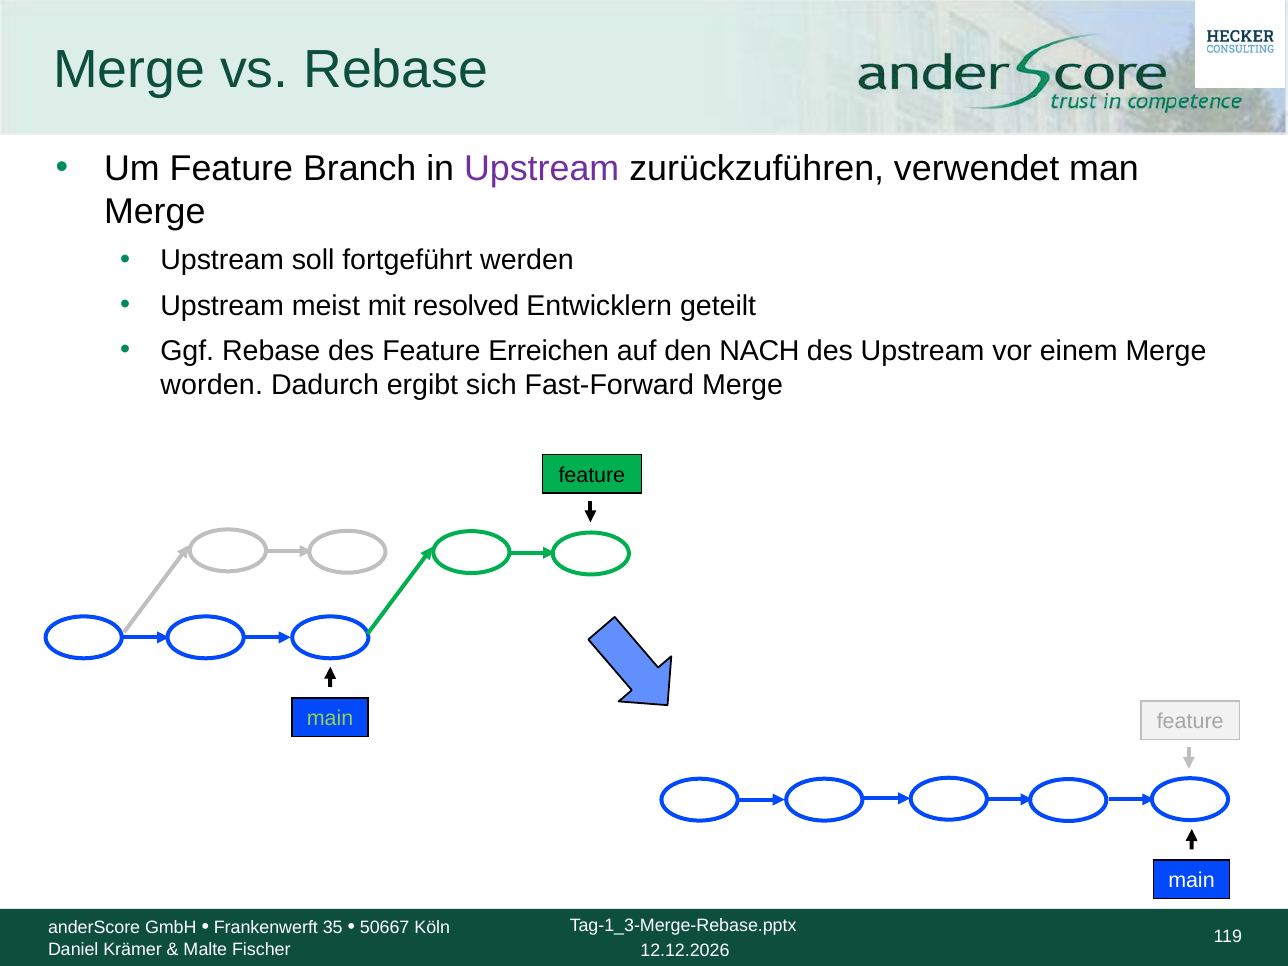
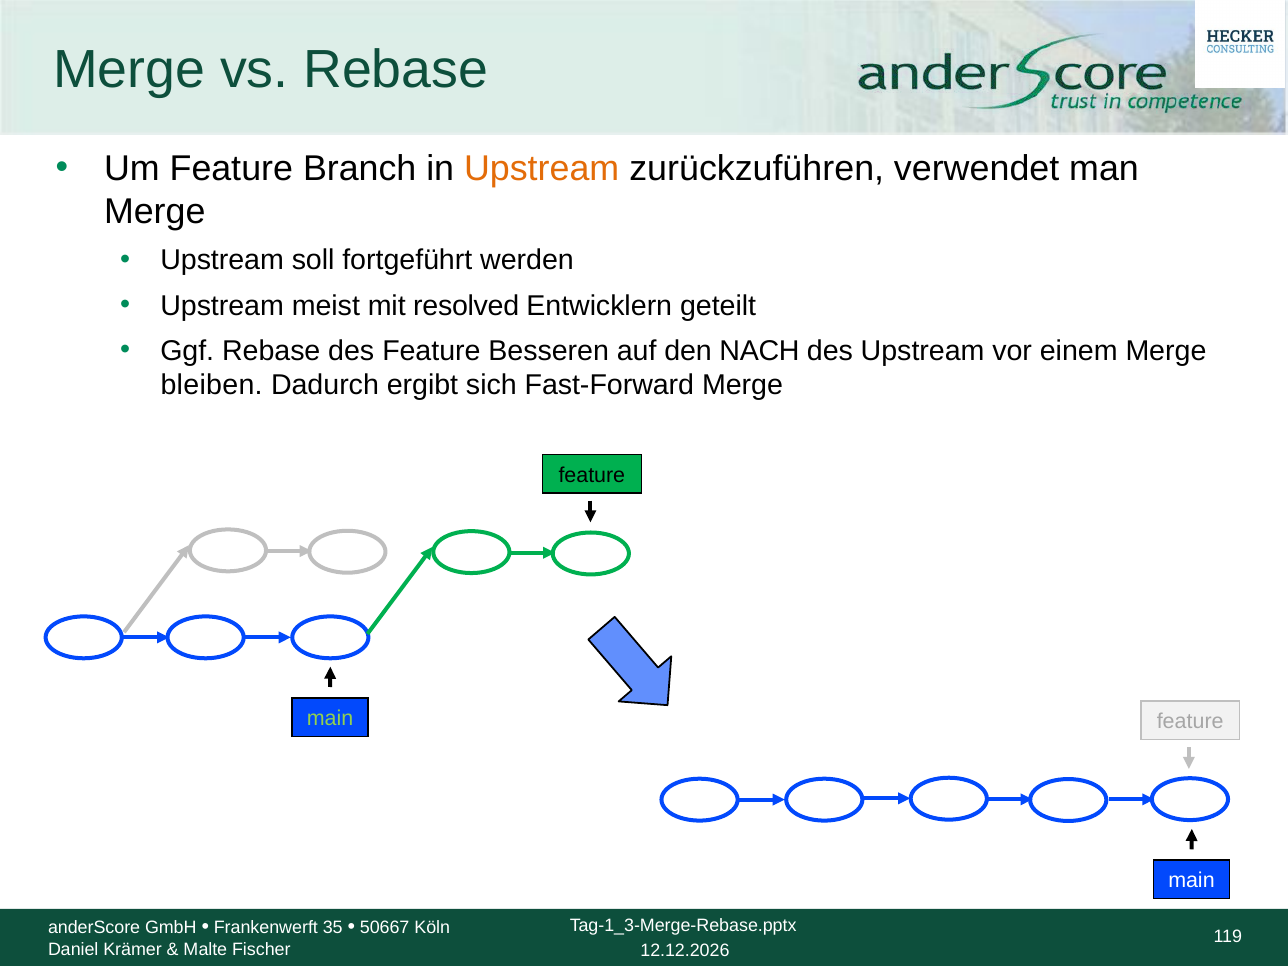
Upstream at (542, 169) colour: purple -> orange
Erreichen: Erreichen -> Besseren
worden: worden -> bleiben
